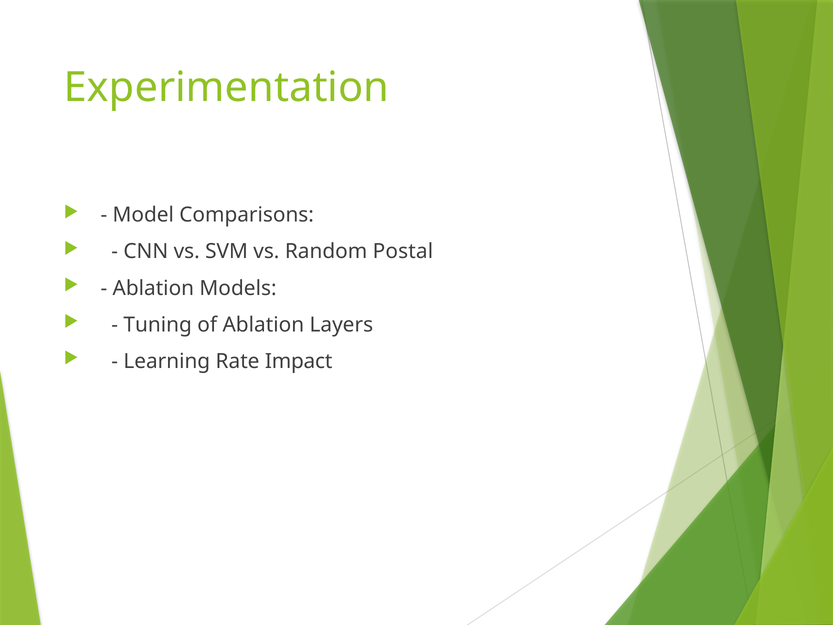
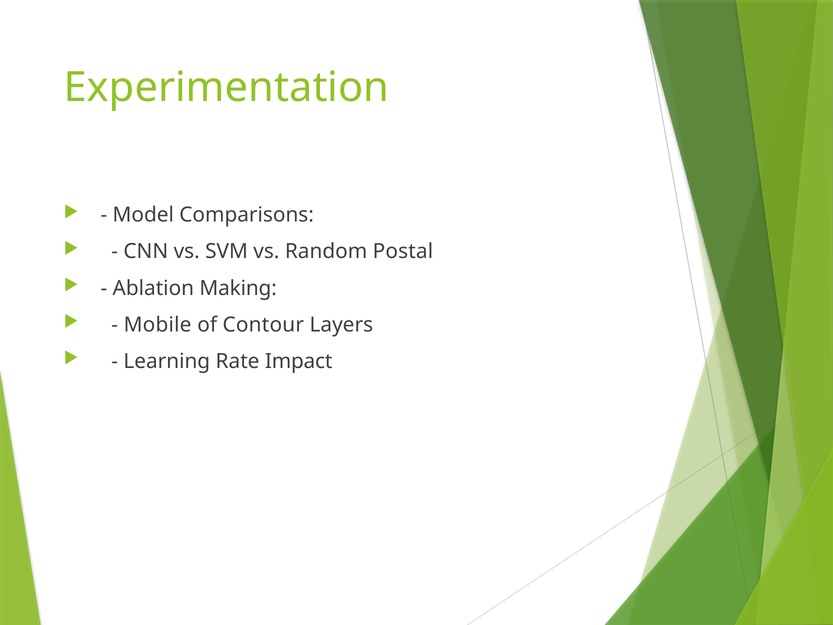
Models: Models -> Making
Tuning: Tuning -> Mobile
of Ablation: Ablation -> Contour
